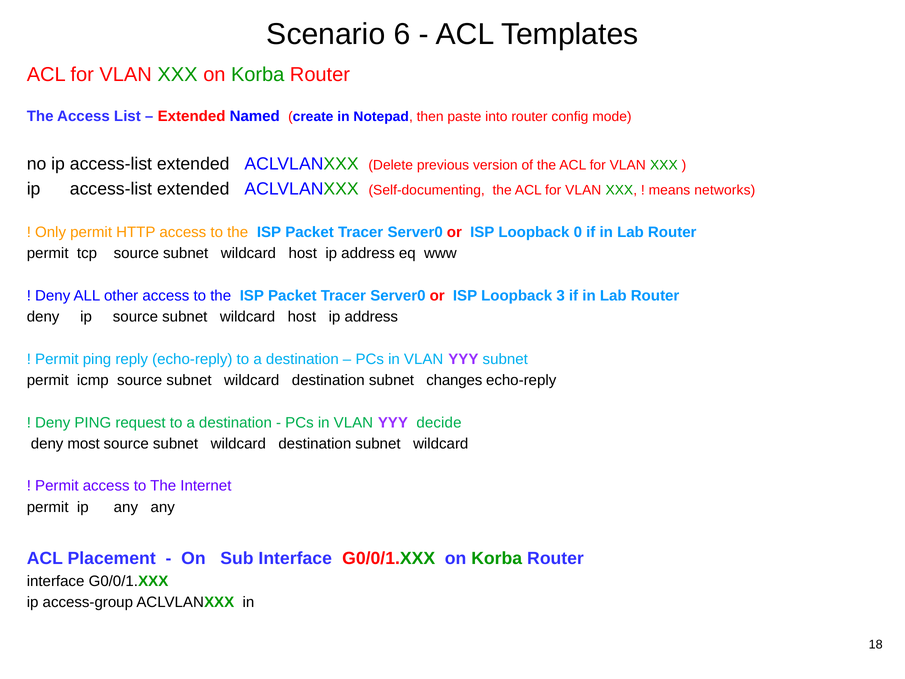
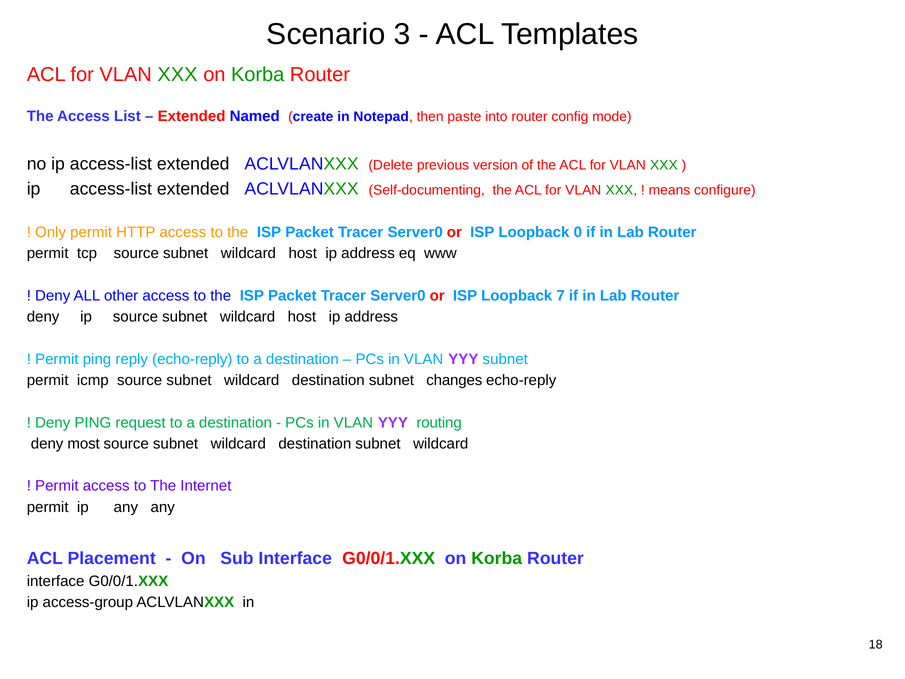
6: 6 -> 3
networks: networks -> configure
3: 3 -> 7
decide: decide -> routing
